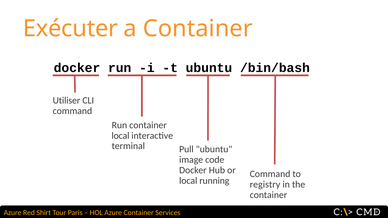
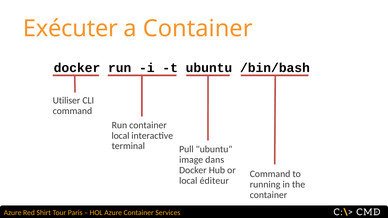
code: code -> dans
running: running -> éditeur
registry: registry -> running
